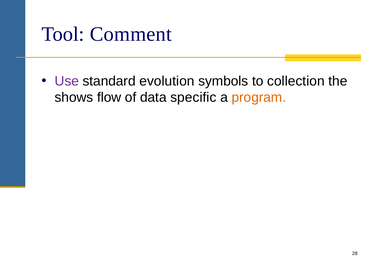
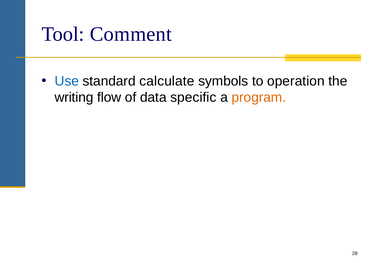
Use colour: purple -> blue
evolution: evolution -> calculate
collection: collection -> operation
shows: shows -> writing
